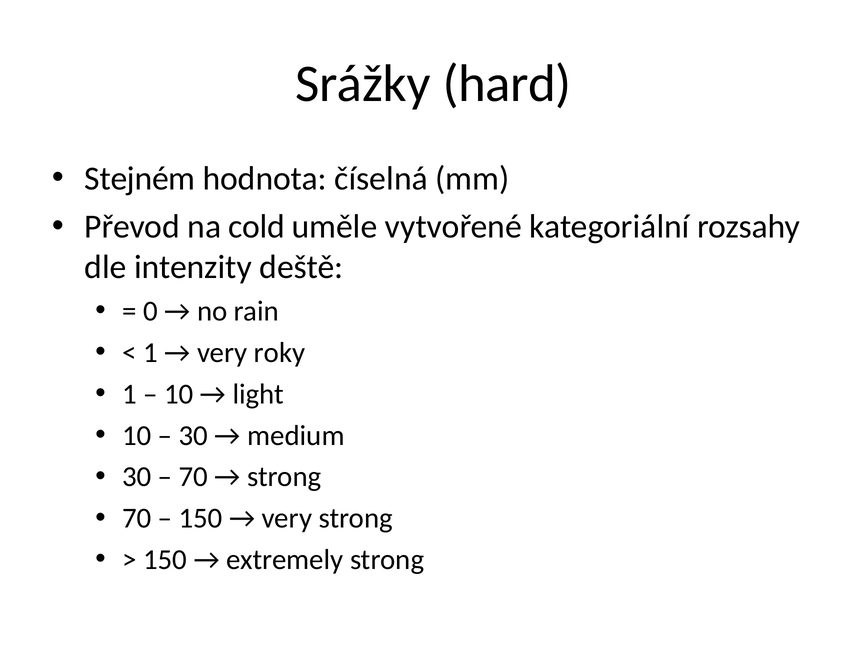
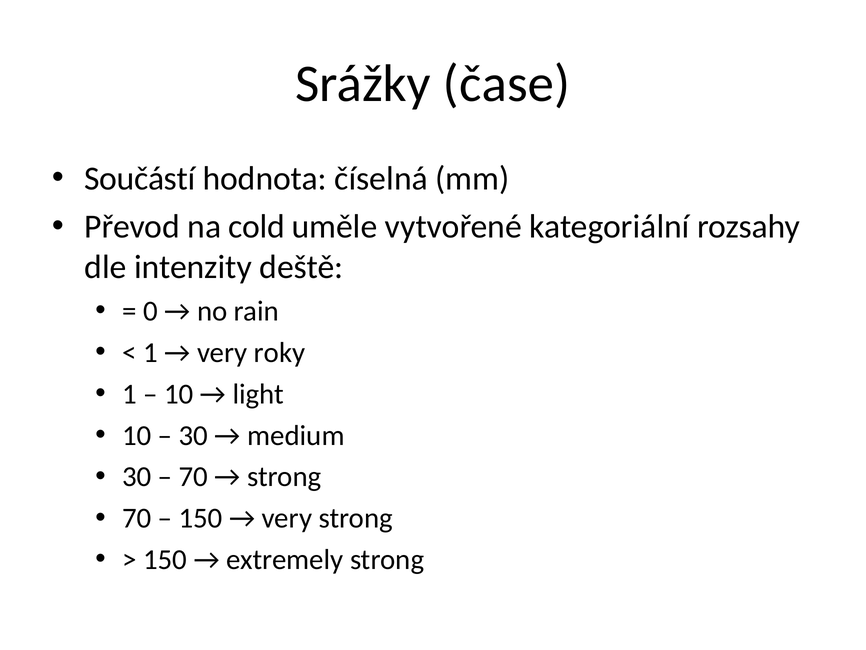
hard: hard -> čase
Stejném: Stejném -> Součástí
